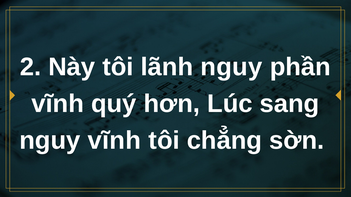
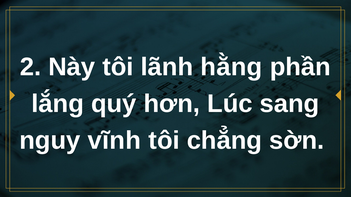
lãnh nguy: nguy -> hằng
vĩnh at (58, 104): vĩnh -> lắng
